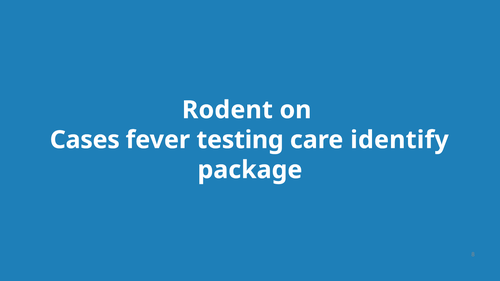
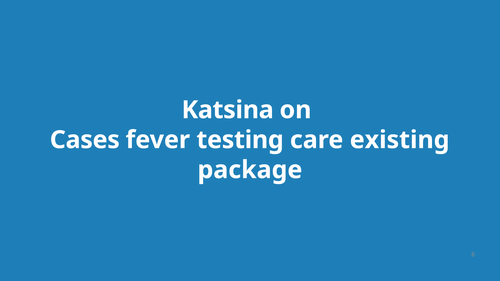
Rodent: Rodent -> Katsina
identify: identify -> existing
